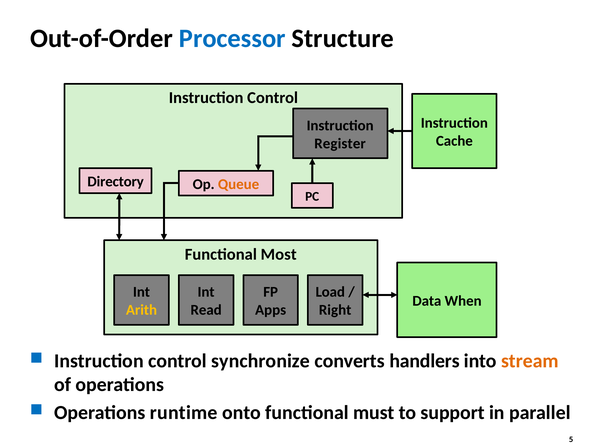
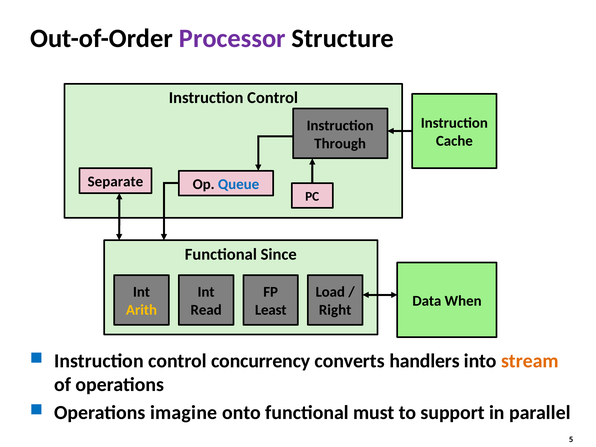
Processor colour: blue -> purple
Register: Register -> Through
Directory: Directory -> Separate
Queue colour: orange -> blue
Most: Most -> Since
Apps: Apps -> Least
synchronize: synchronize -> concurrency
runtime: runtime -> imagine
